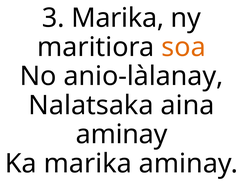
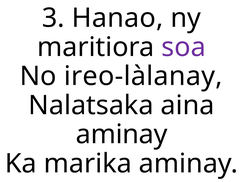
3 Marika: Marika -> Hanao
soa colour: orange -> purple
anio-làlanay: anio-làlanay -> ireo-làlanay
